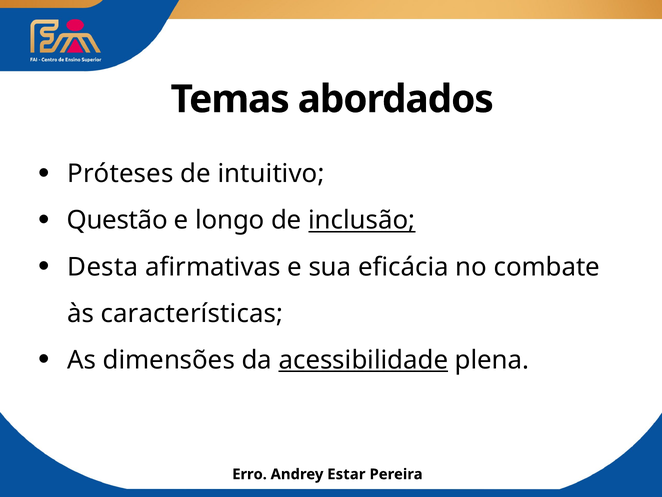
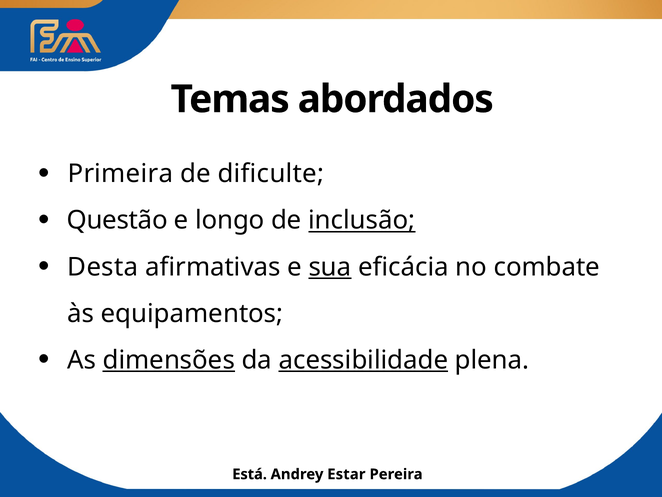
Próteses: Próteses -> Primeira
intuitivo: intuitivo -> dificulte
sua underline: none -> present
características: características -> equipamentos
dimensões underline: none -> present
Erro: Erro -> Está
